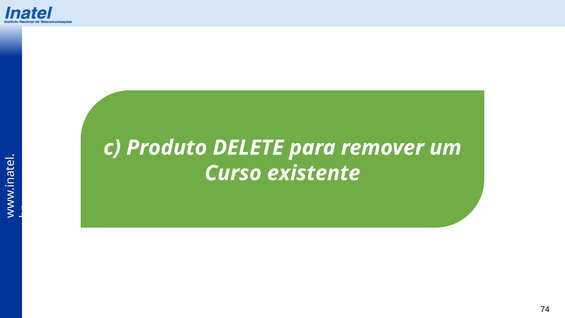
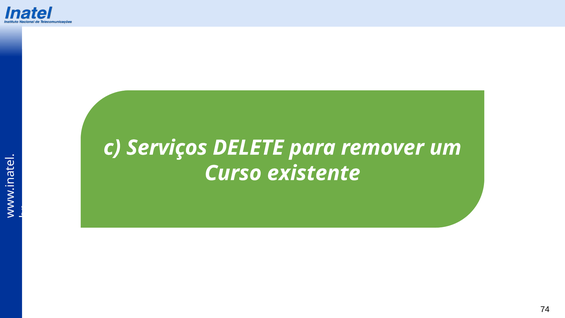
Produto: Produto -> Serviços
